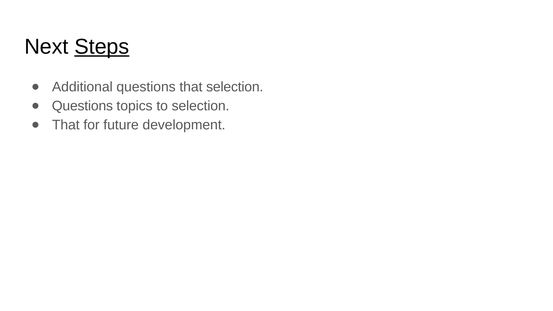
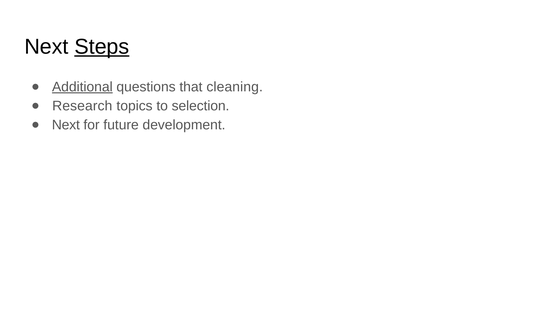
Additional underline: none -> present
that selection: selection -> cleaning
Questions at (82, 106): Questions -> Research
That at (66, 125): That -> Next
